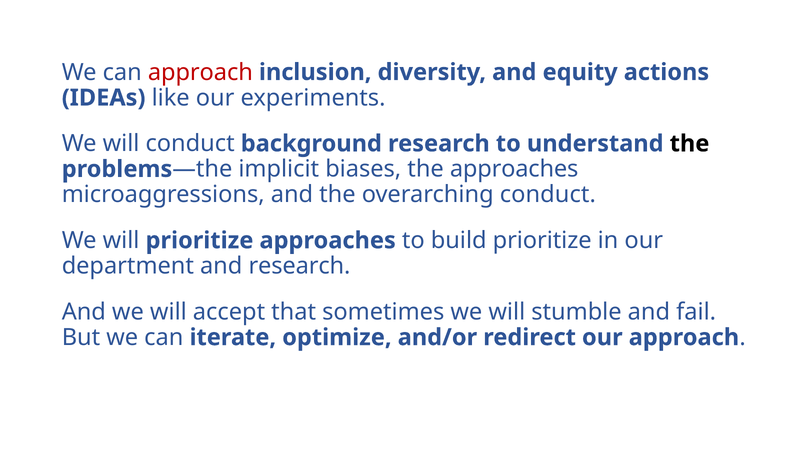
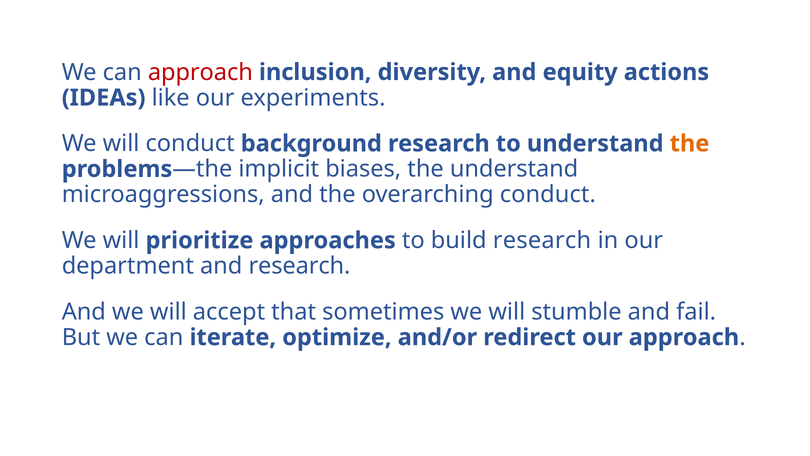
the at (690, 143) colour: black -> orange
the approaches: approaches -> understand
build prioritize: prioritize -> research
